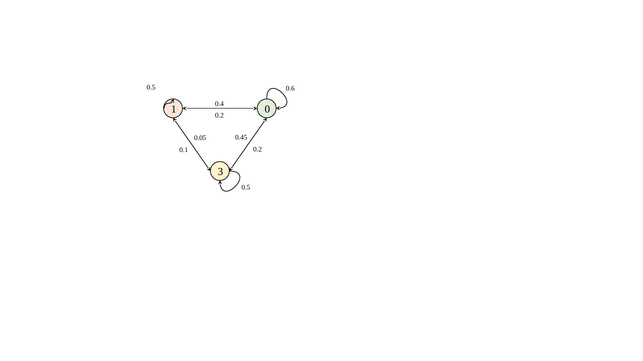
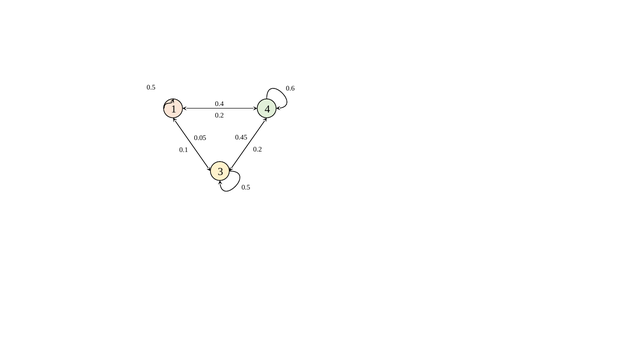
0: 0 -> 4
